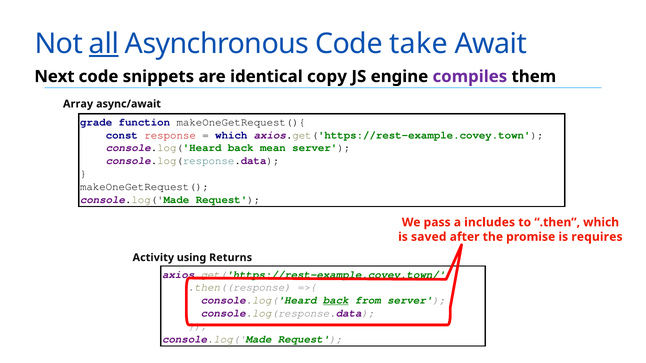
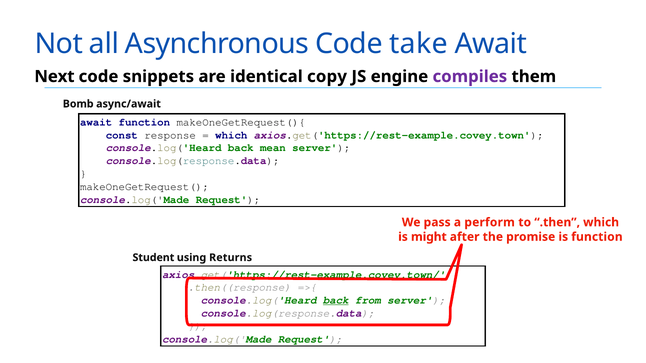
all underline: present -> none
Array: Array -> Bomb
grade at (96, 122): grade -> await
response colour: red -> black
includes: includes -> perform
saved: saved -> might
is requires: requires -> function
Activity: Activity -> Student
